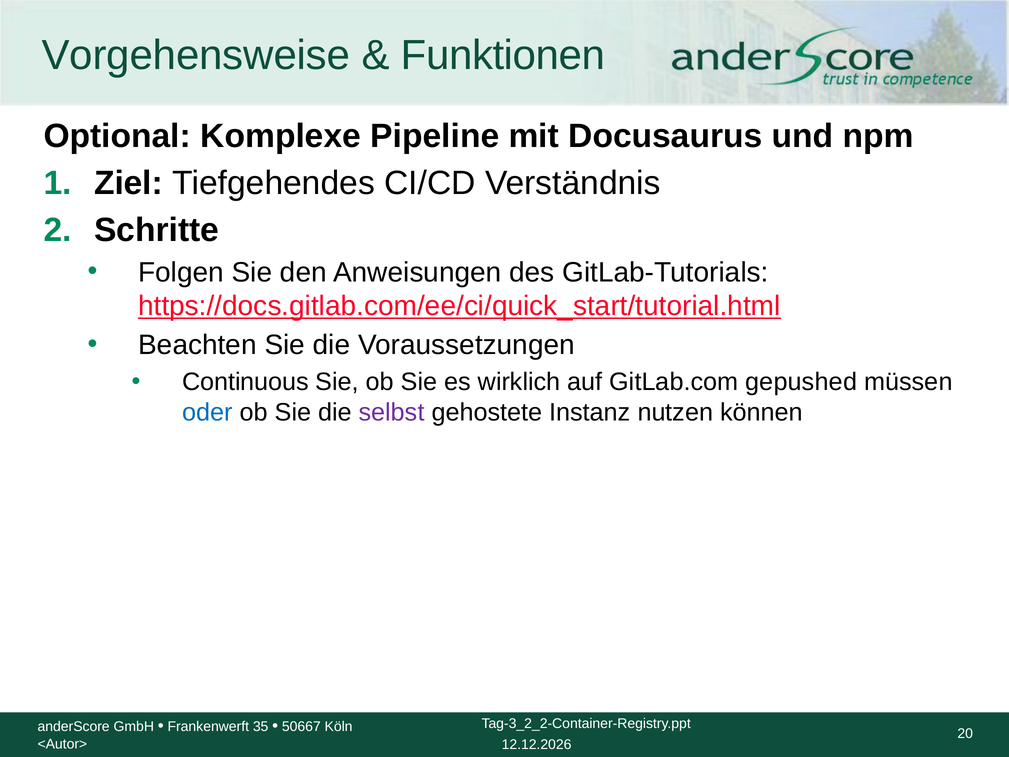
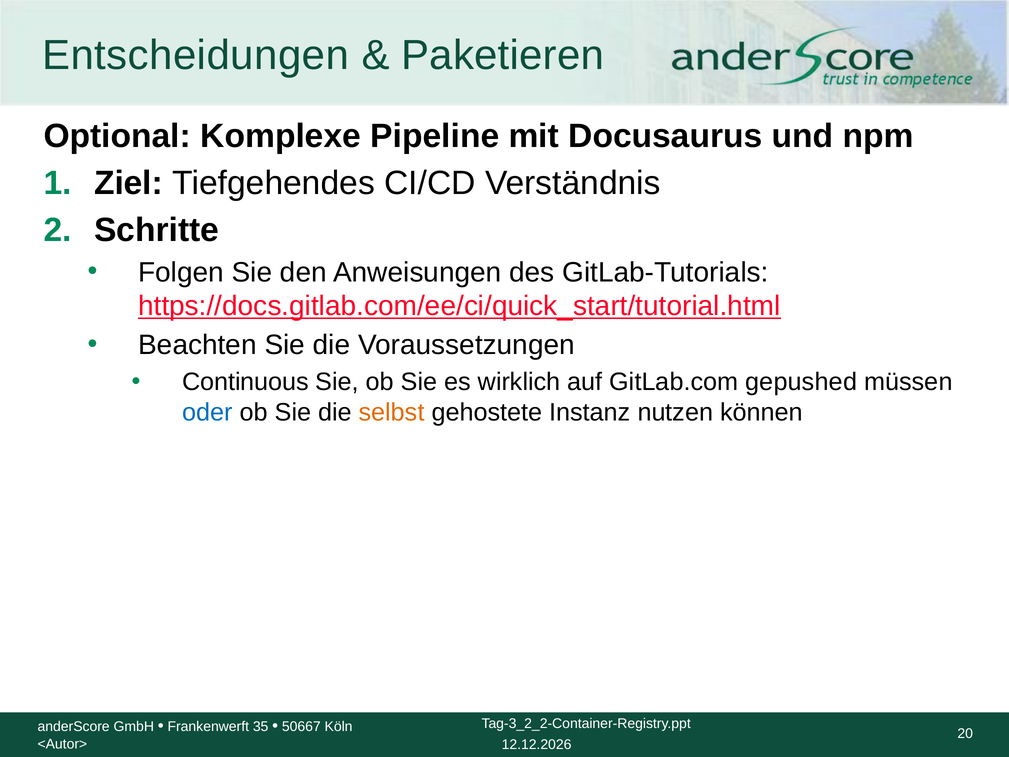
Vorgehensweise: Vorgehensweise -> Entscheidungen
Funktionen: Funktionen -> Paketieren
selbst colour: purple -> orange
